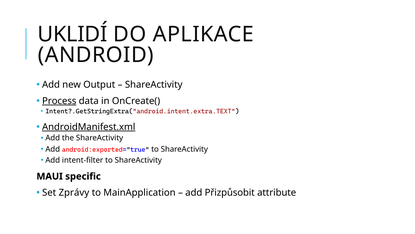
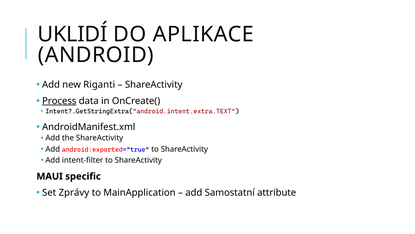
Output: Output -> Riganti
AndroidManifest.xml underline: present -> none
Přizpůsobit: Přizpůsobit -> Samostatní
